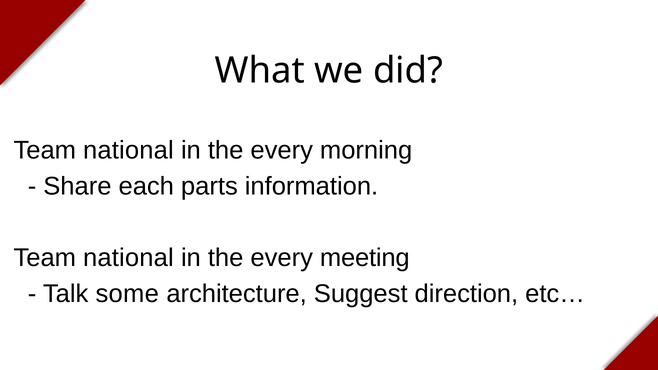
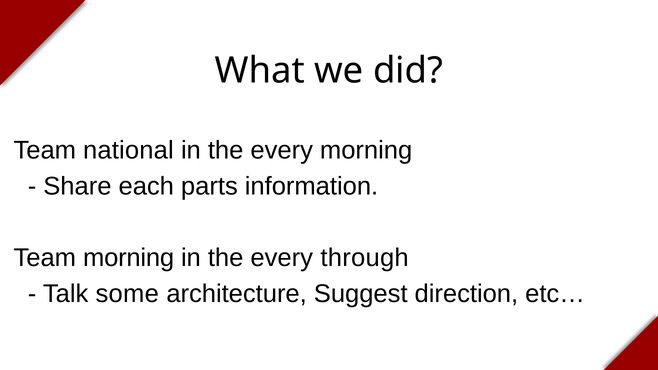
national at (128, 258): national -> morning
meeting: meeting -> through
